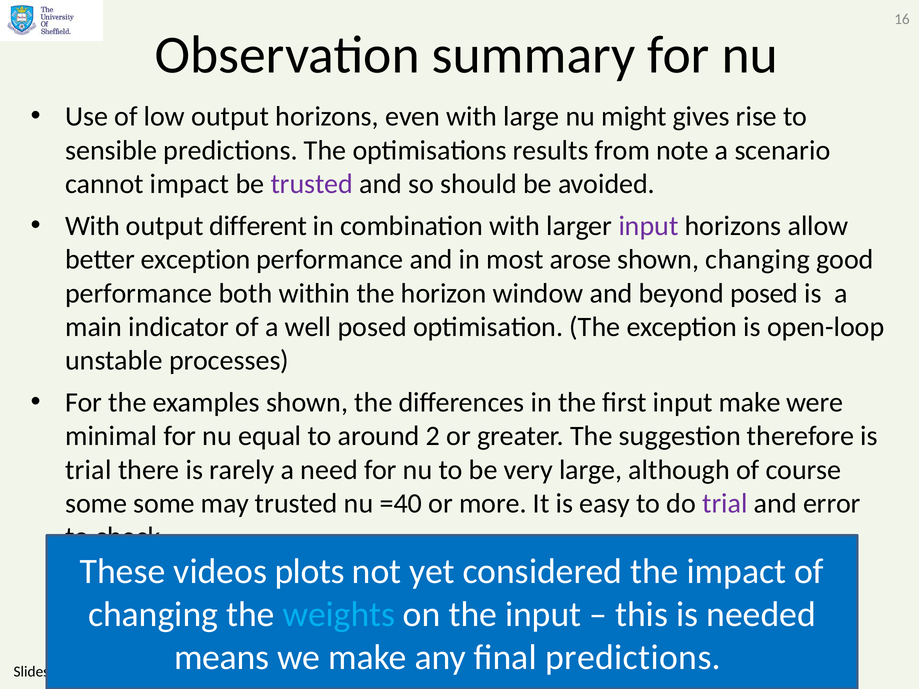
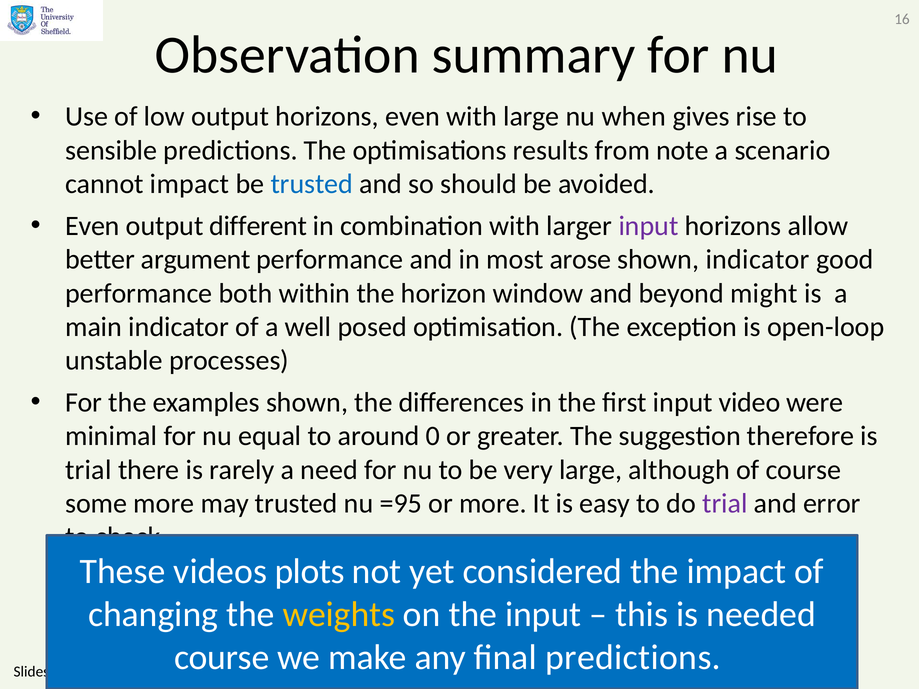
might: might -> when
trusted at (312, 184) colour: purple -> blue
With at (93, 226): With -> Even
better exception: exception -> argument
shown changing: changing -> indicator
beyond posed: posed -> might
input make: make -> video
2: 2 -> 0
some some: some -> more
=40: =40 -> =95
weights colour: light blue -> yellow
means at (222, 658): means -> course
